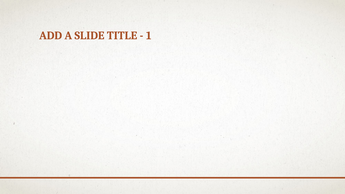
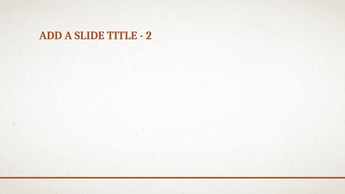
1: 1 -> 2
